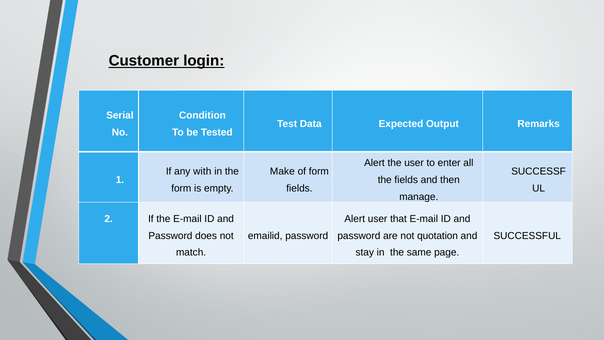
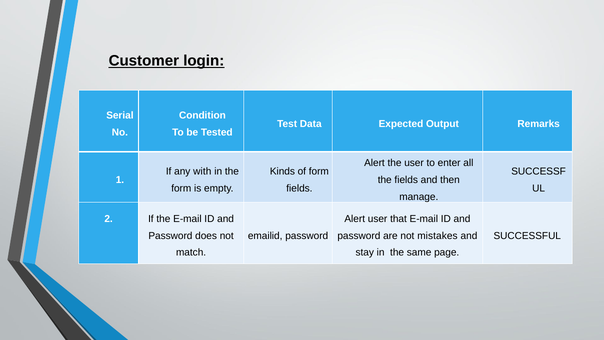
Make: Make -> Kinds
quotation: quotation -> mistakes
